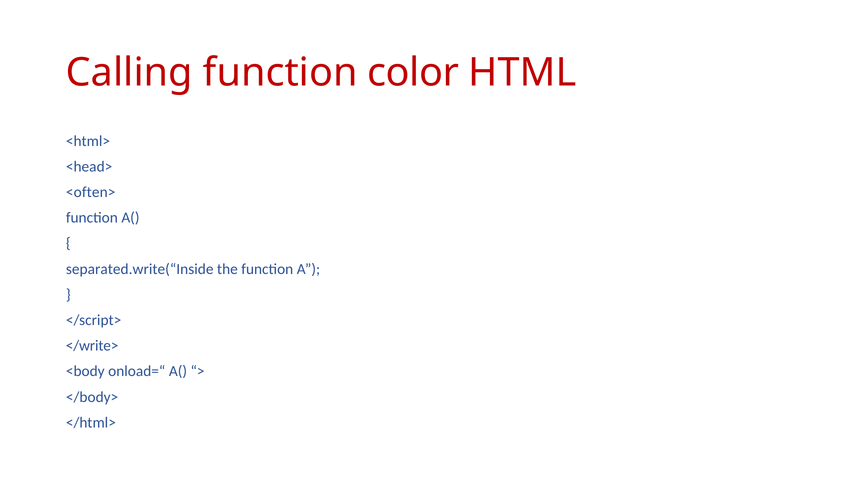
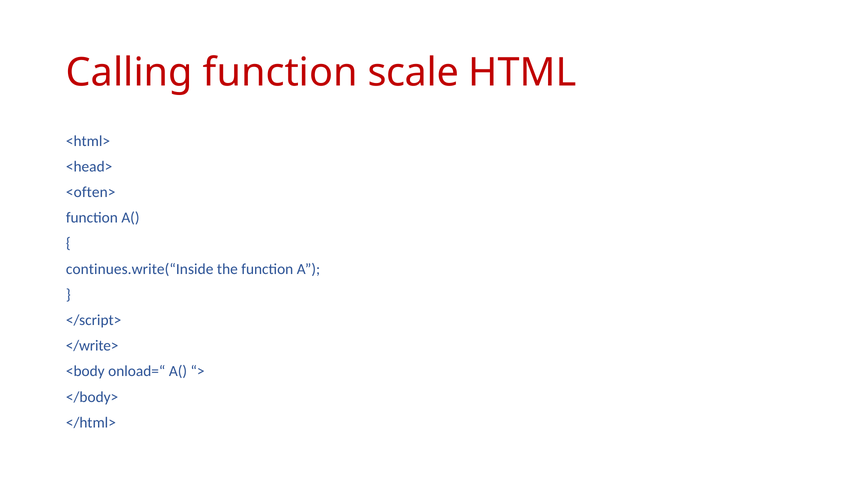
color: color -> scale
separated.write(“Inside: separated.write(“Inside -> continues.write(“Inside
